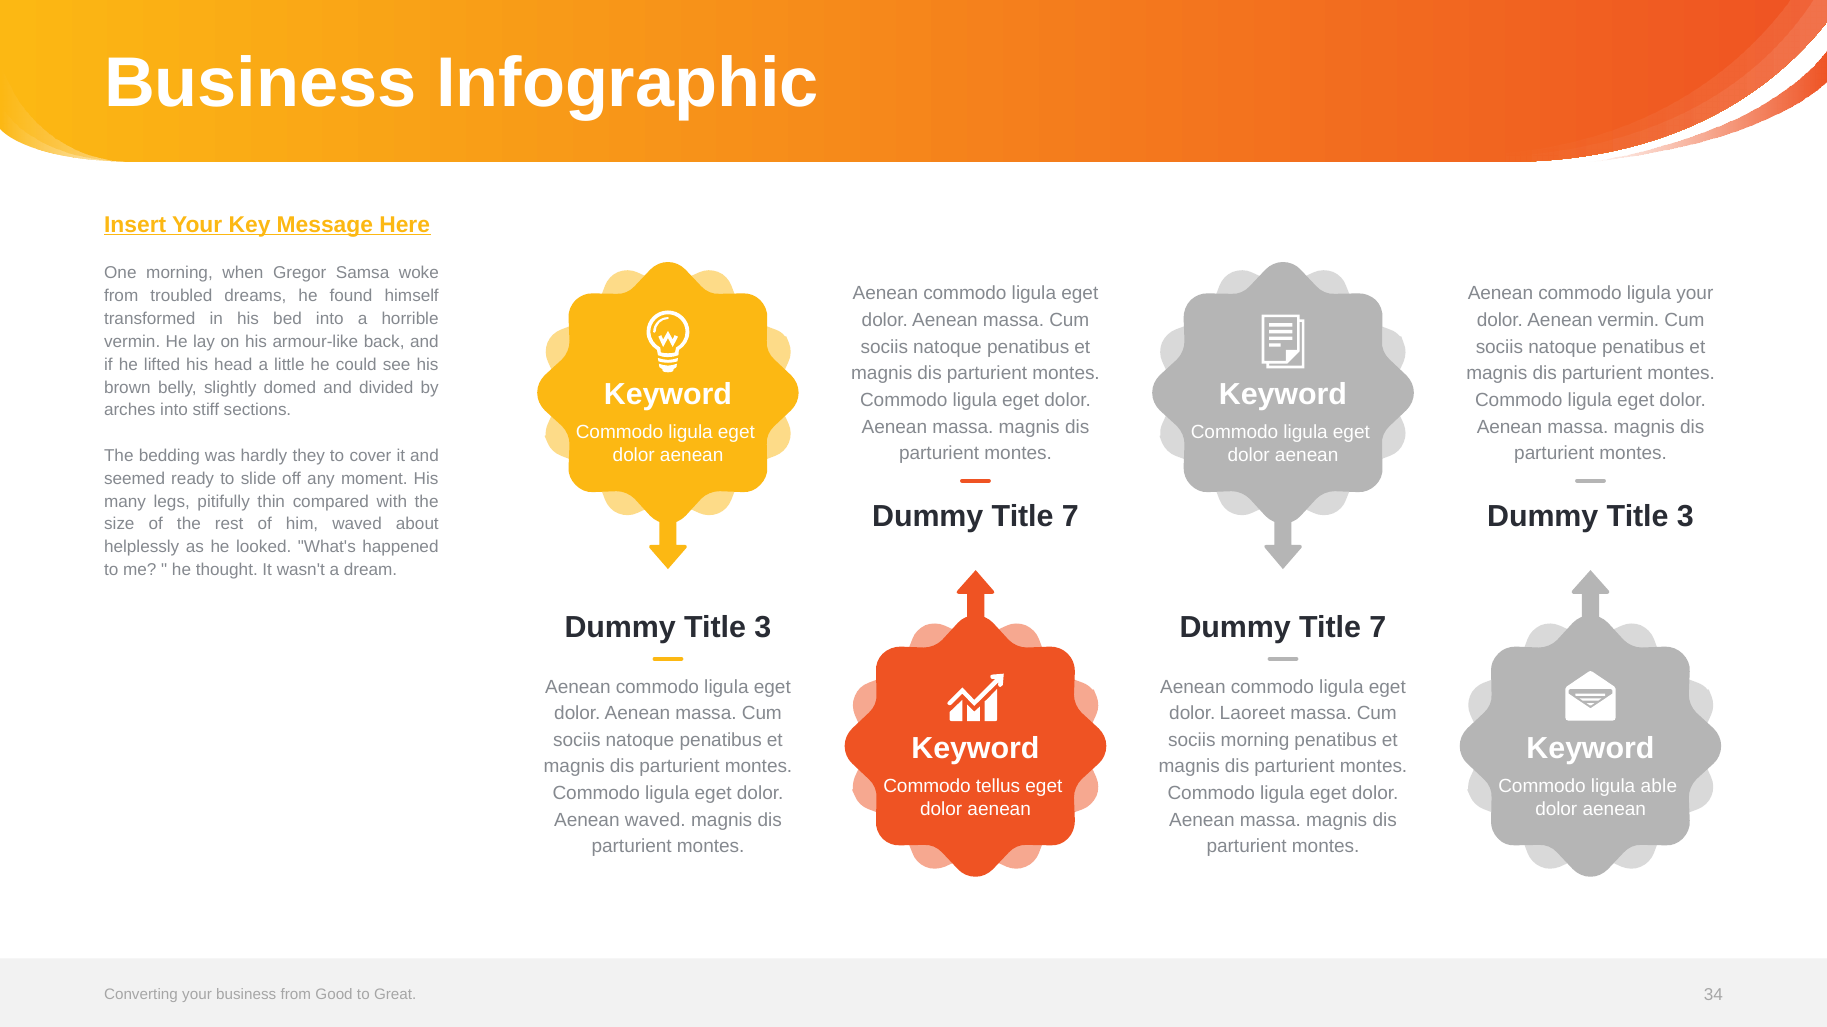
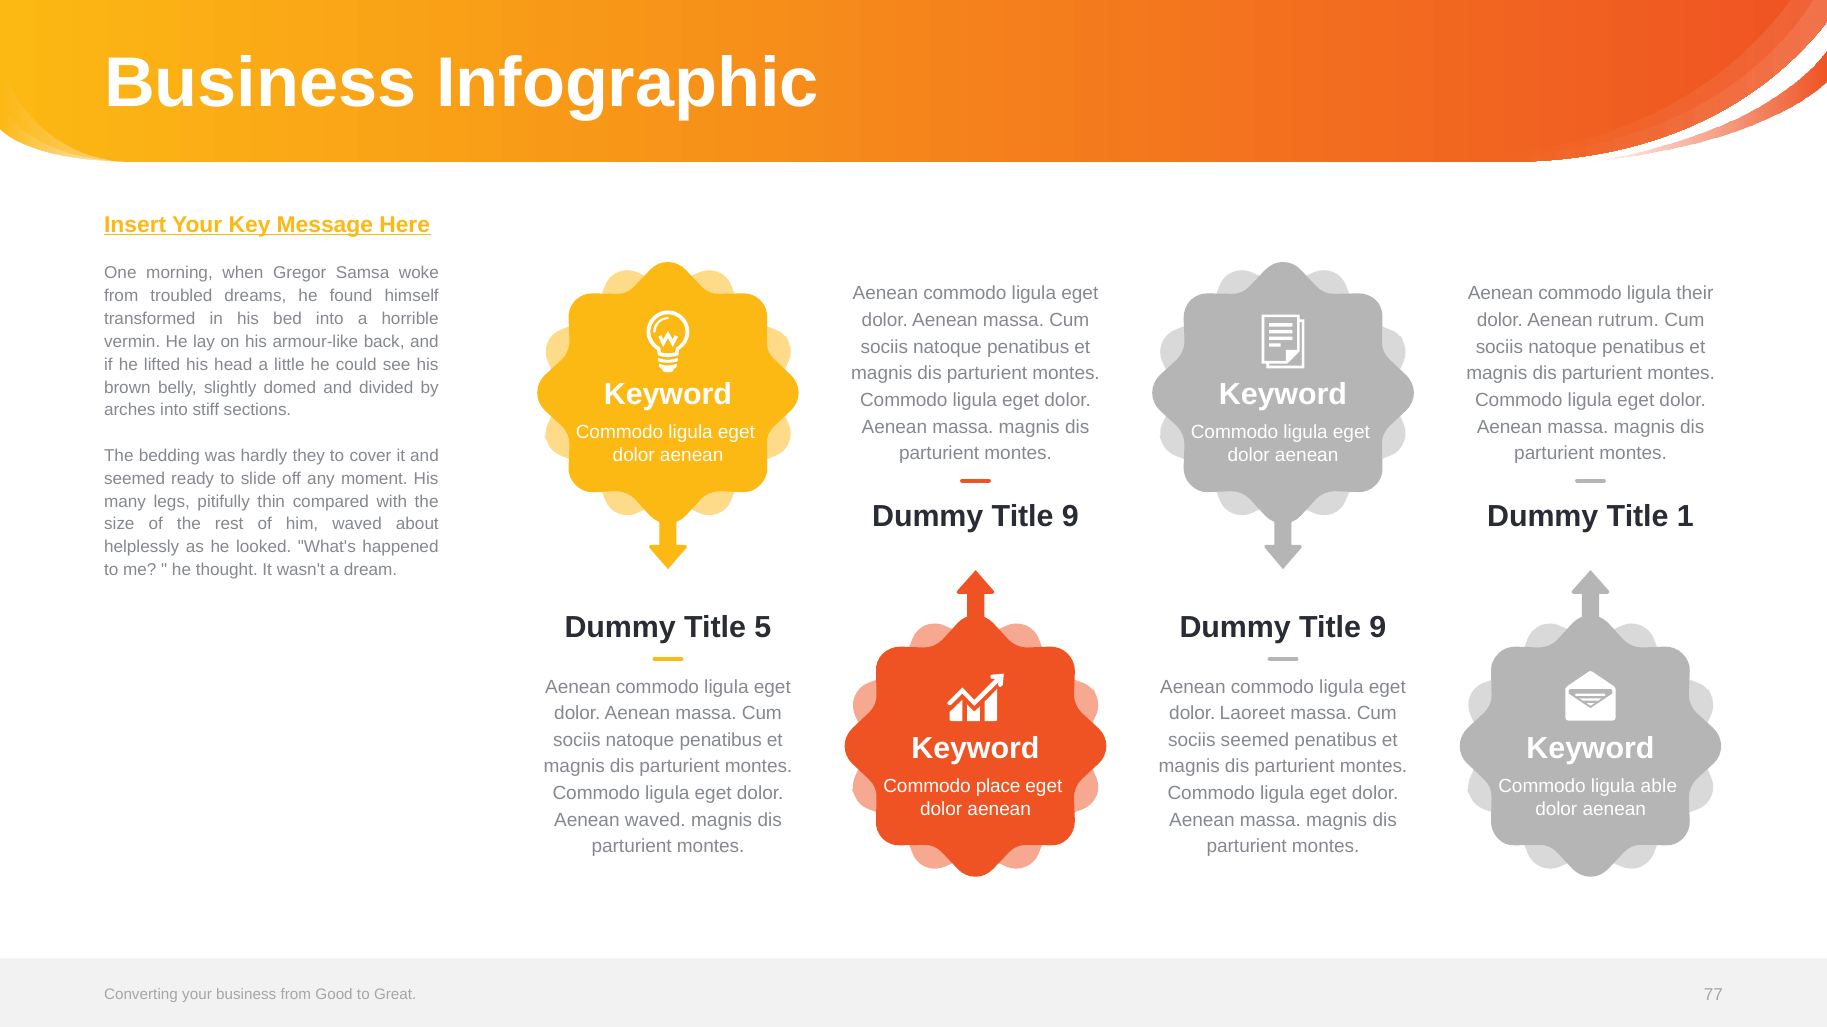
ligula your: your -> their
Aenean vermin: vermin -> rutrum
7 at (1070, 517): 7 -> 9
3 at (1685, 517): 3 -> 1
3 at (763, 628): 3 -> 5
7 at (1378, 628): 7 -> 9
sociis morning: morning -> seemed
tellus: tellus -> place
34: 34 -> 77
